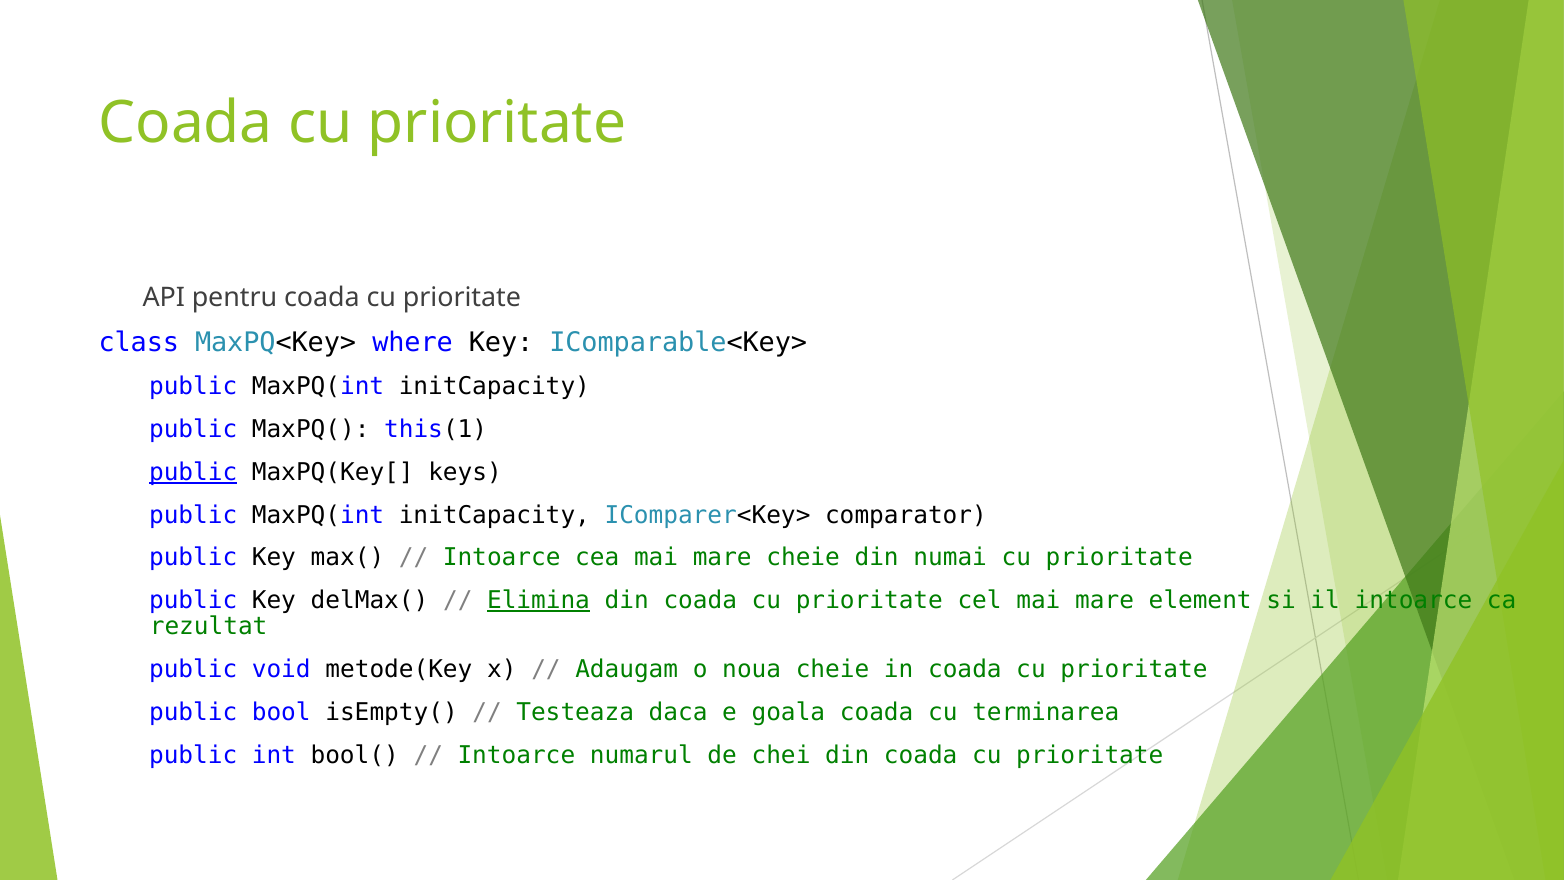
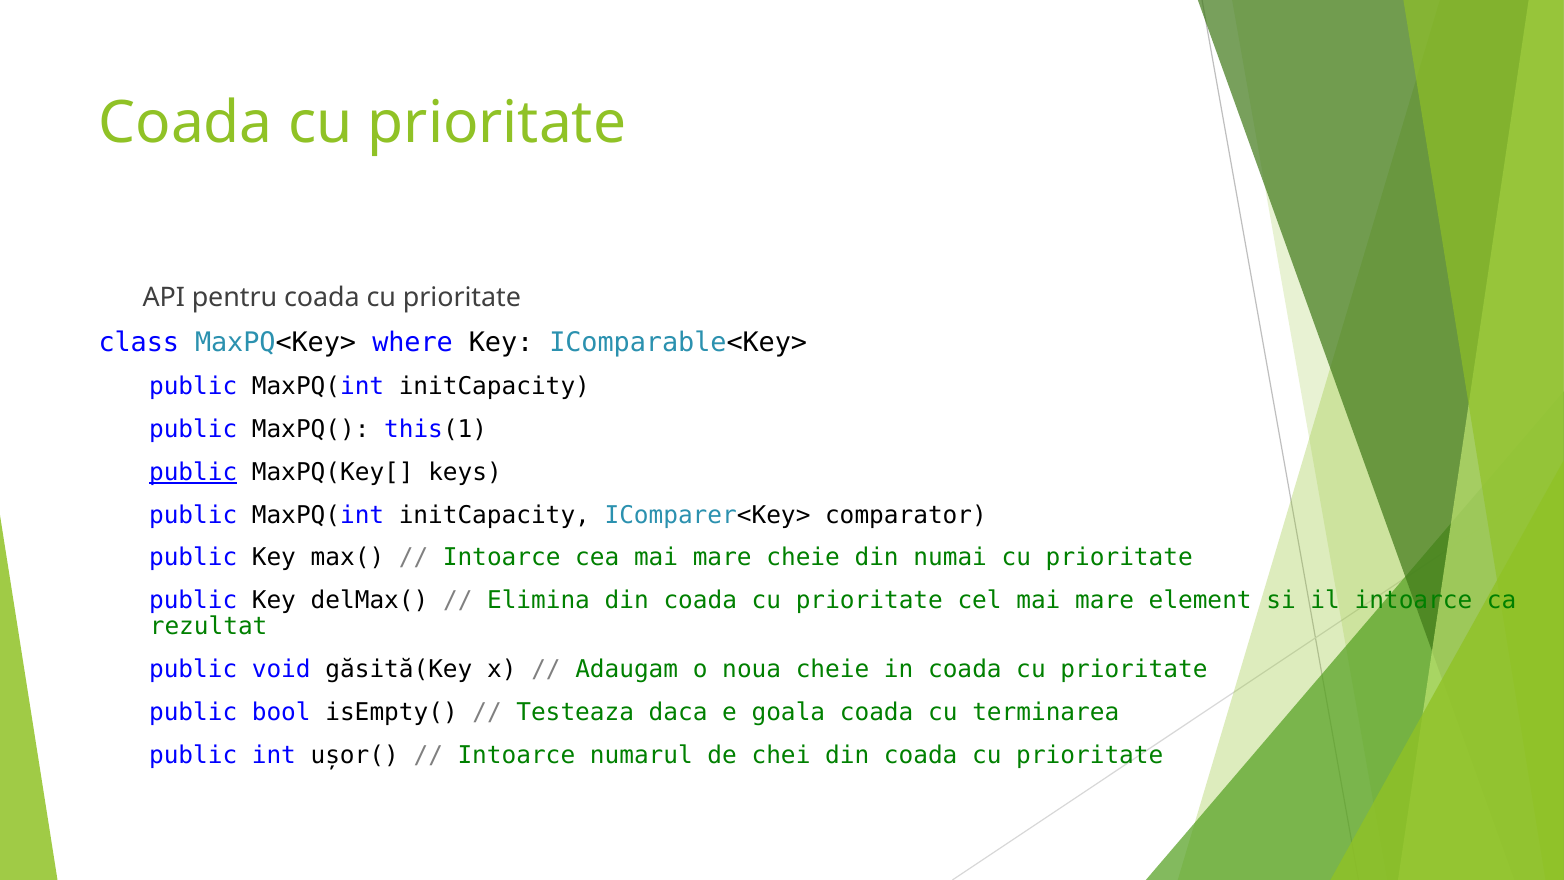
Elimina underline: present -> none
metode(Key: metode(Key -> găsită(Key
bool(: bool( -> ușor(
